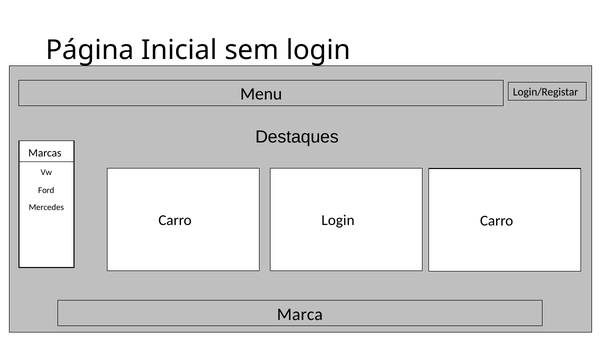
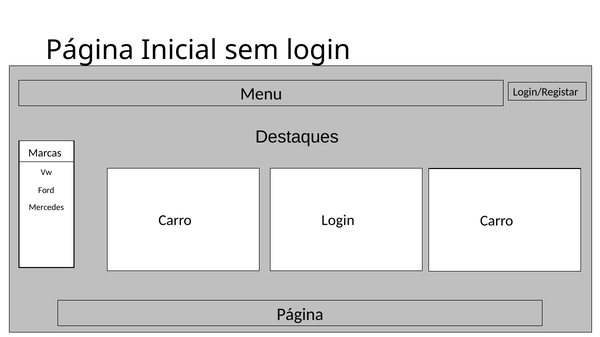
Marca at (300, 315): Marca -> Página
